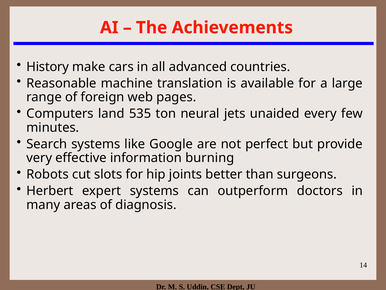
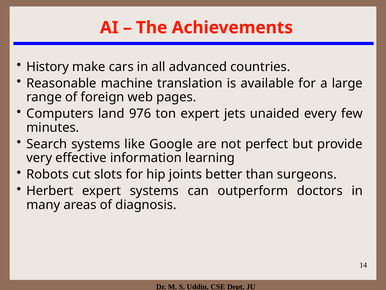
535: 535 -> 976
ton neural: neural -> expert
burning: burning -> learning
